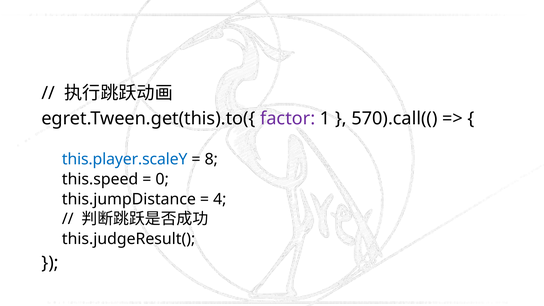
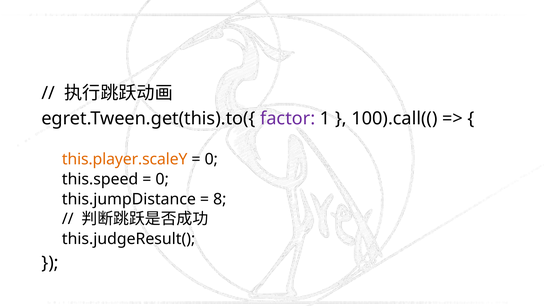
570).call((: 570).call(( -> 100).call((
this.player.scaleY colour: blue -> orange
8 at (211, 159): 8 -> 0
4: 4 -> 8
